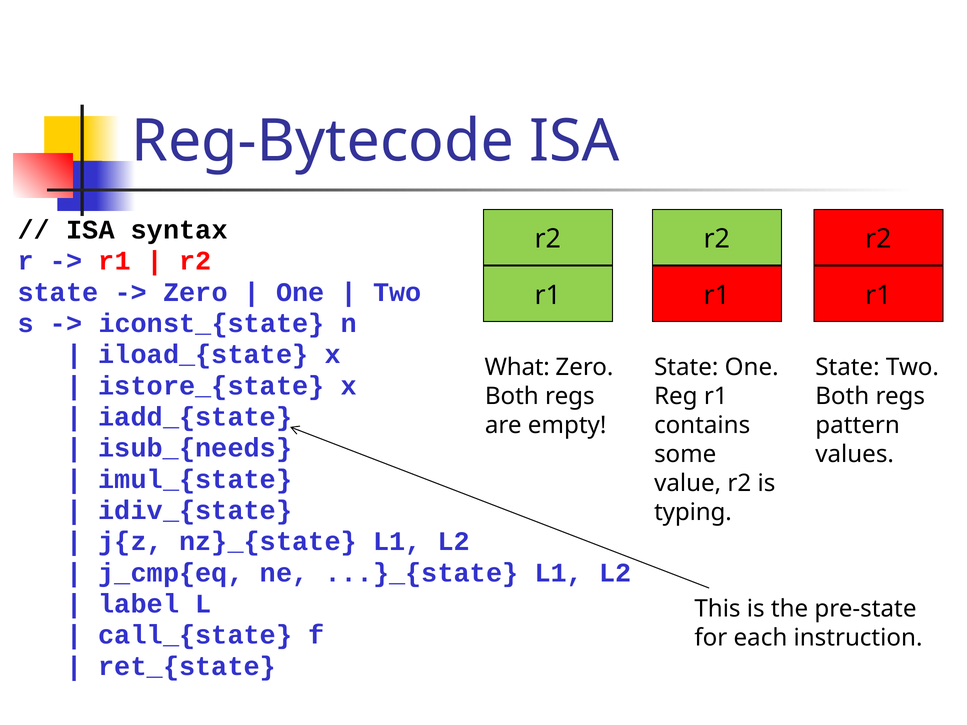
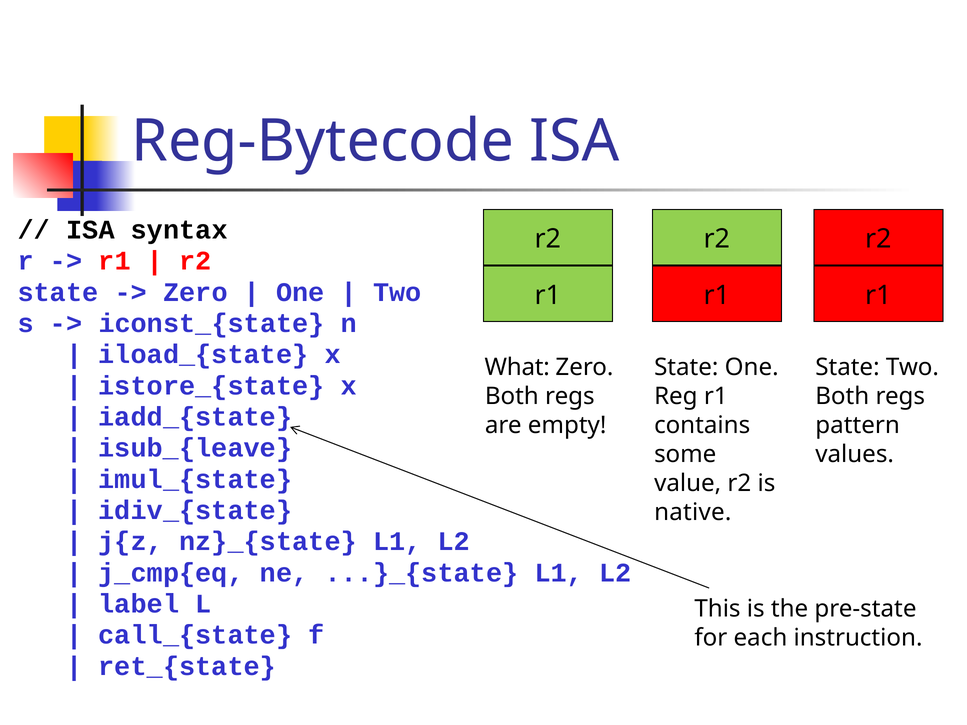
isub_{needs: isub_{needs -> isub_{leave
typing: typing -> native
